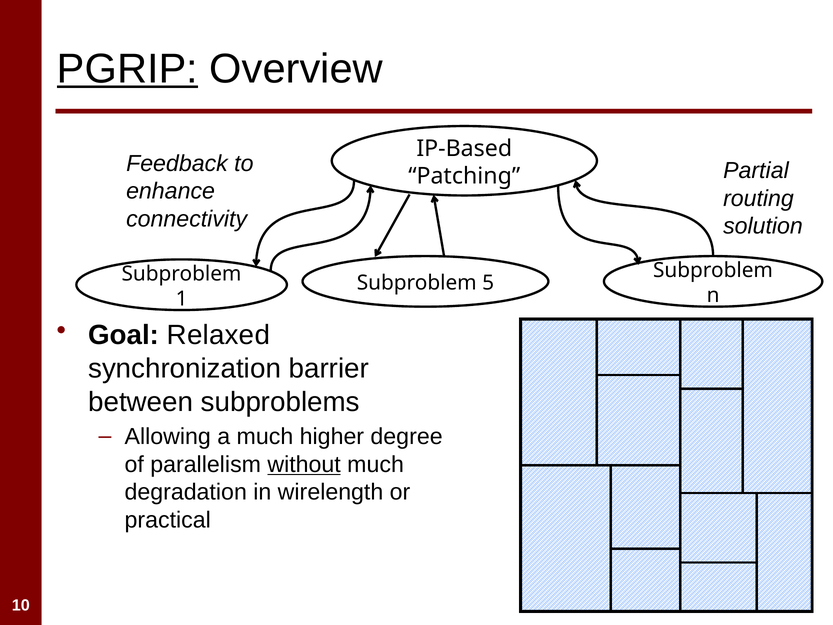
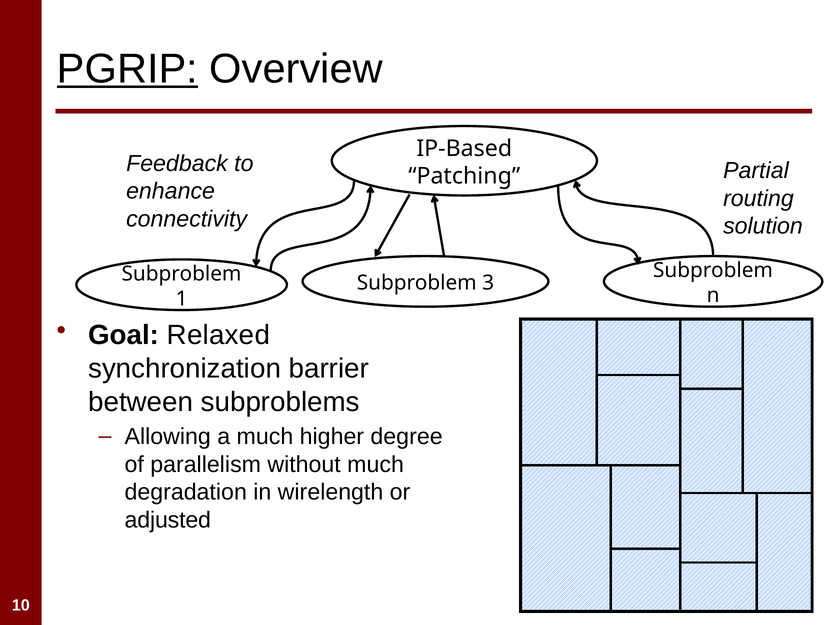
5: 5 -> 3
without underline: present -> none
practical: practical -> adjusted
